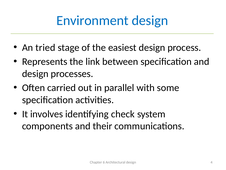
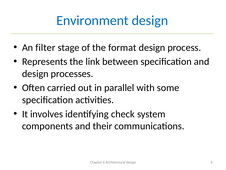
tried: tried -> filter
easiest: easiest -> format
